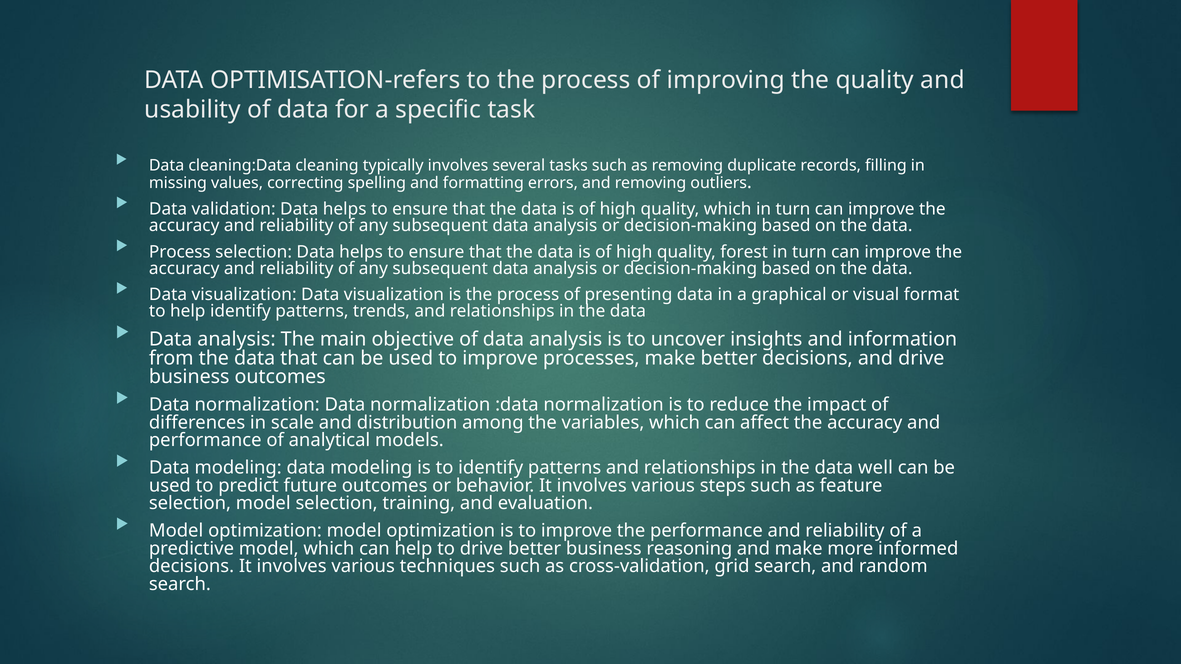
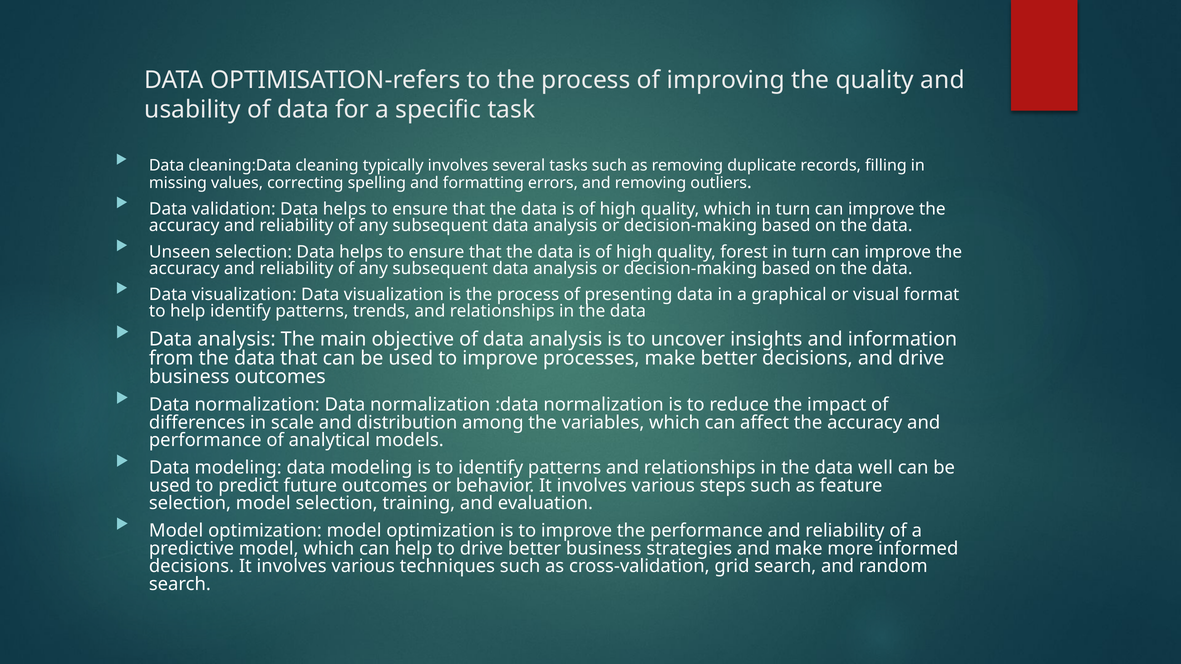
Process at (180, 252): Process -> Unseen
reasoning: reasoning -> strategies
